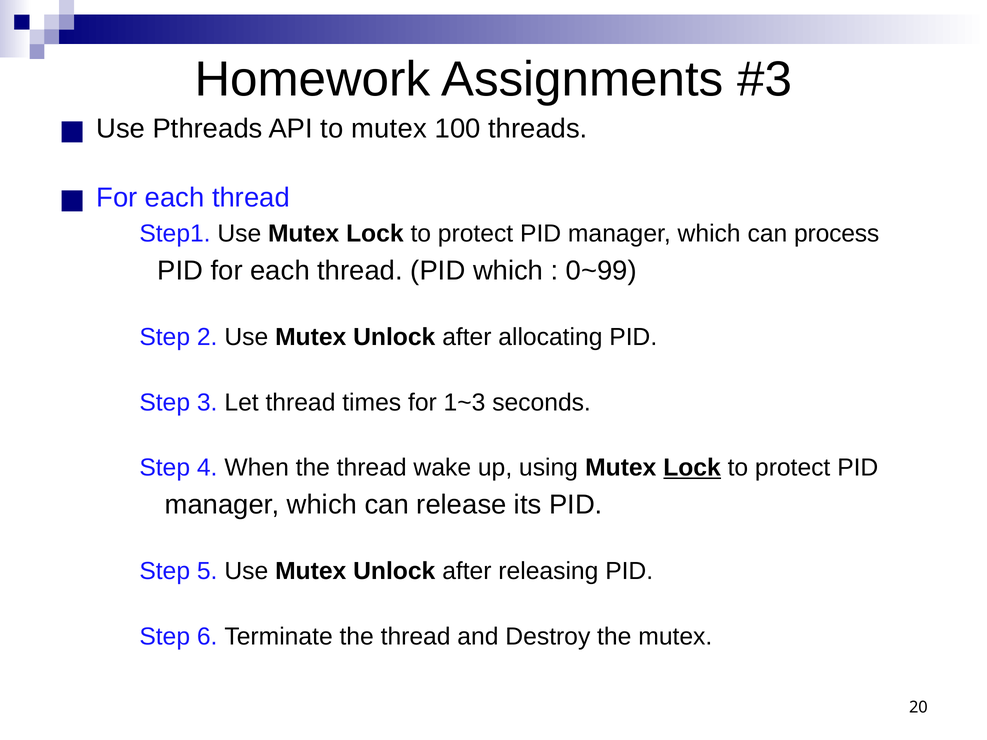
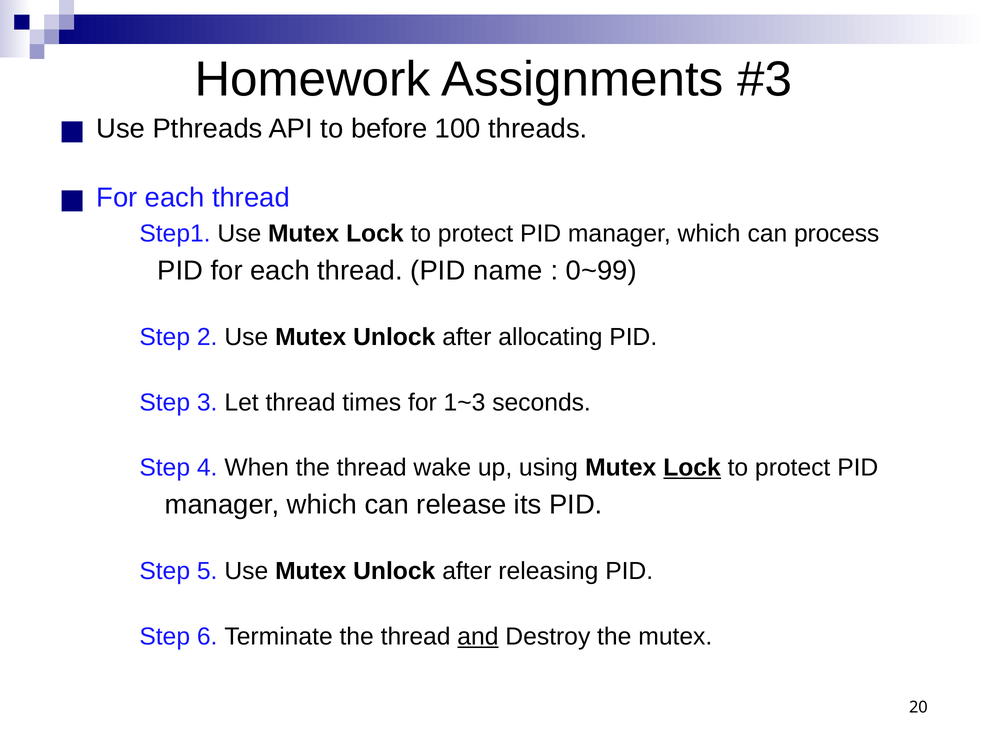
to mutex: mutex -> before
PID which: which -> name
and underline: none -> present
